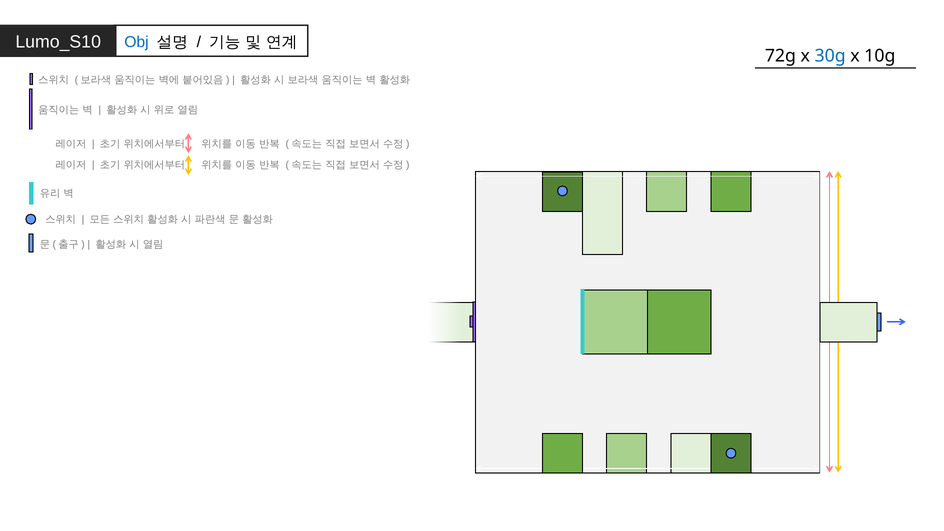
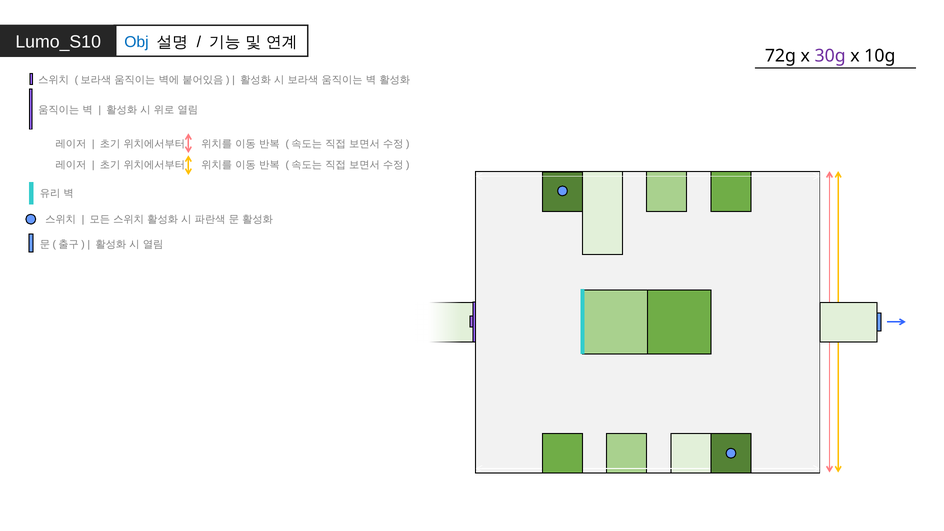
30g colour: blue -> purple
